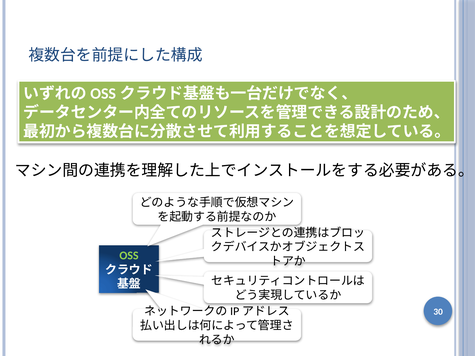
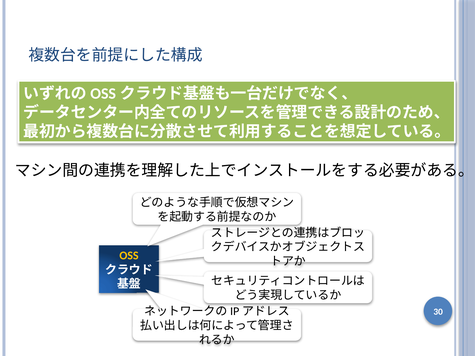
OSS colour: light green -> yellow
